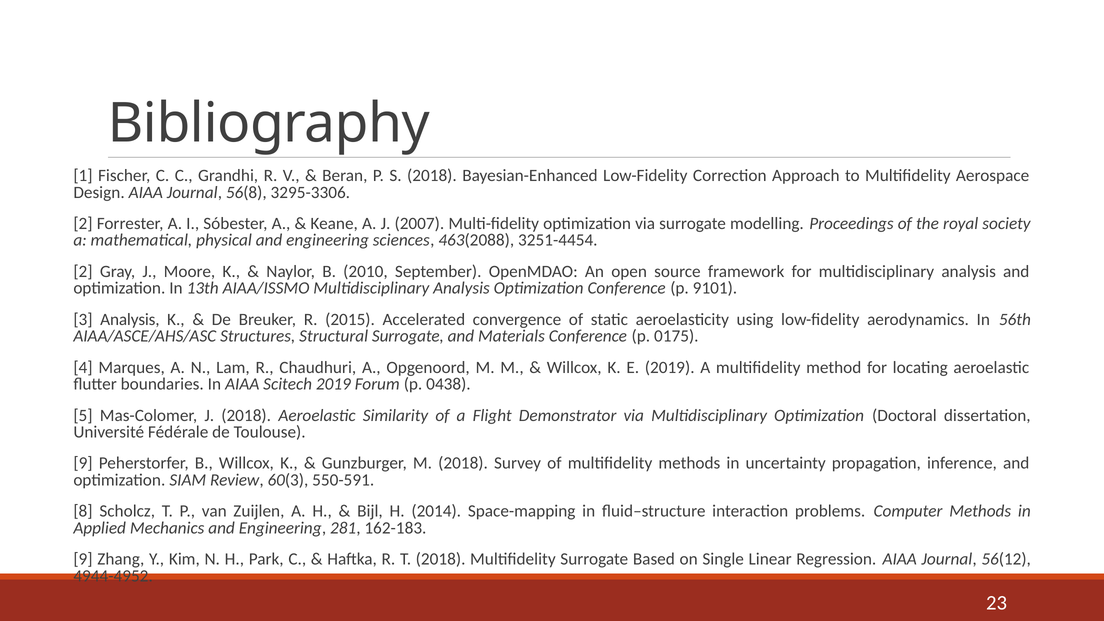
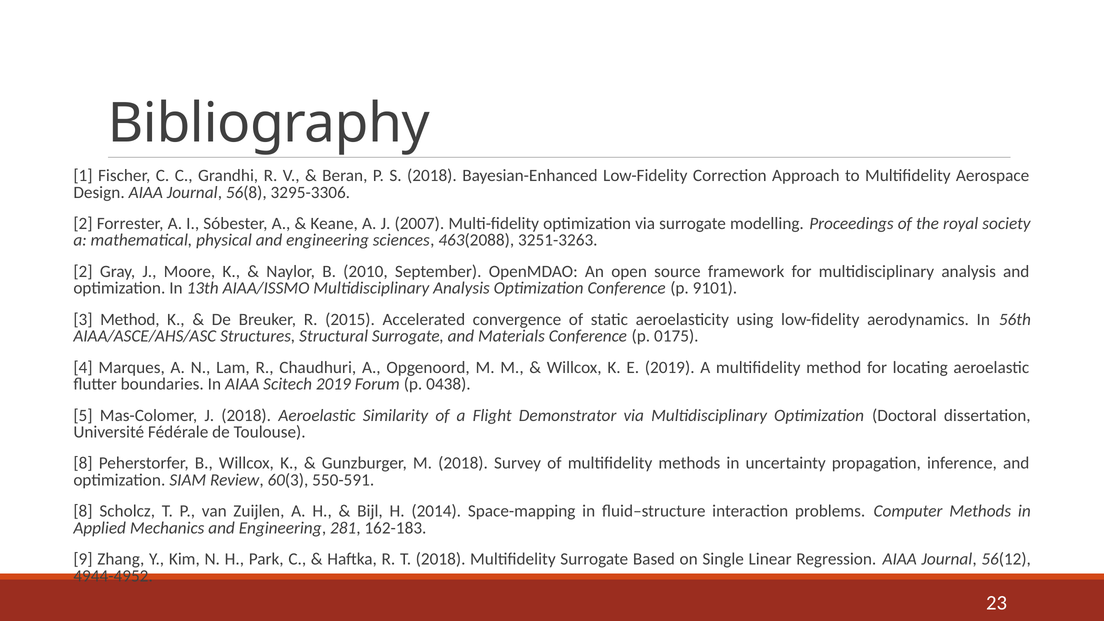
3251-4454: 3251-4454 -> 3251-3263
3 Analysis: Analysis -> Method
9 at (83, 463): 9 -> 8
